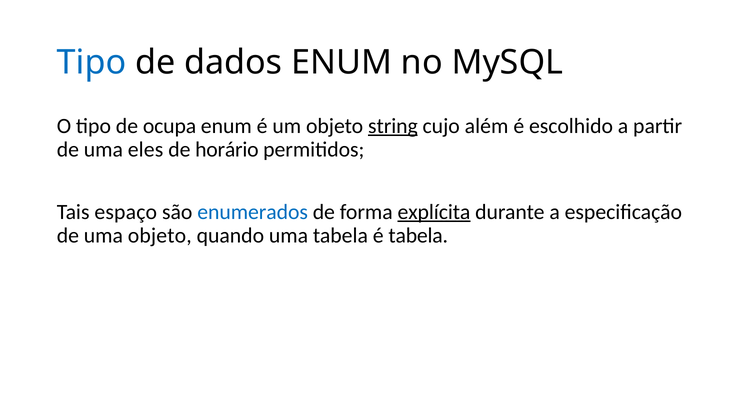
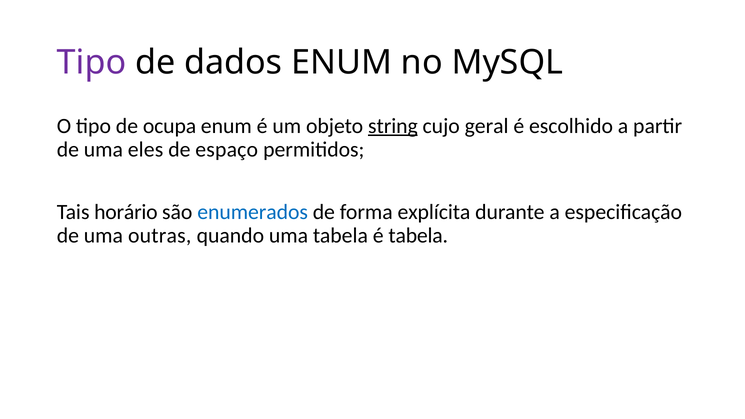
Tipo at (91, 63) colour: blue -> purple
além: além -> geral
horário: horário -> espaço
espaço: espaço -> horário
explícita underline: present -> none
uma objeto: objeto -> outras
